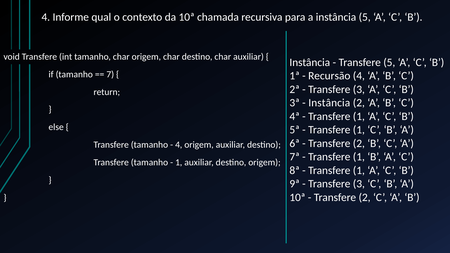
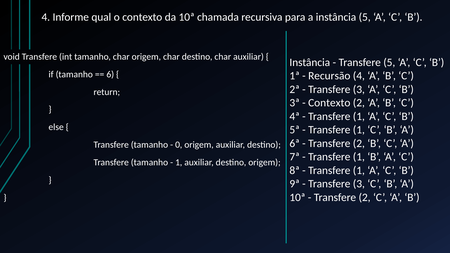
7: 7 -> 6
Instância at (329, 103): Instância -> Contexto
4 at (179, 145): 4 -> 0
